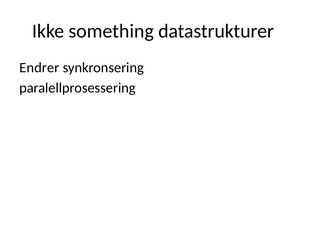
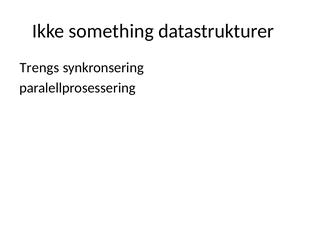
Endrer: Endrer -> Trengs
